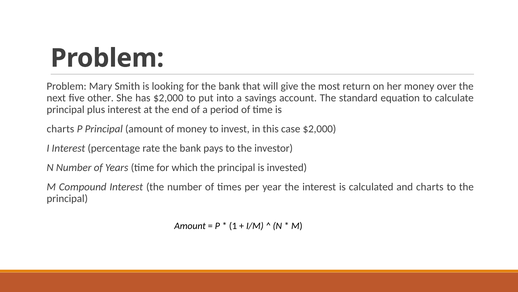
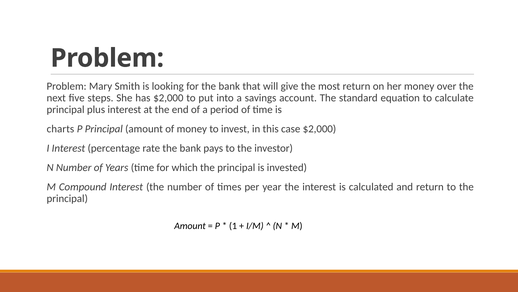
other: other -> steps
and charts: charts -> return
